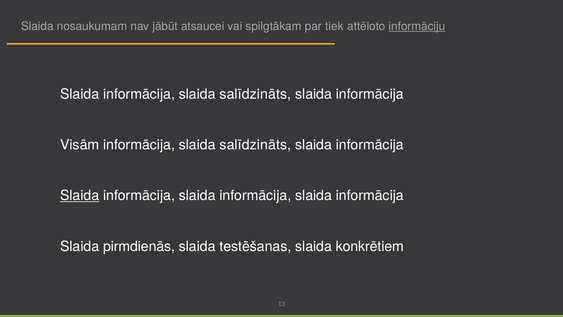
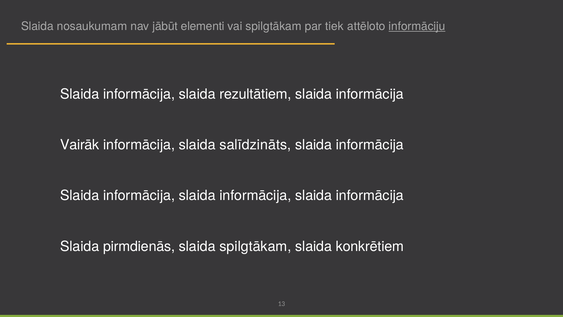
atsaucei: atsaucei -> elementi
Slaida informācija slaida salīdzināts: salīdzināts -> rezultātiem
Visām: Visām -> Vairāk
Slaida at (80, 195) underline: present -> none
slaida testēšanas: testēšanas -> spilgtākam
